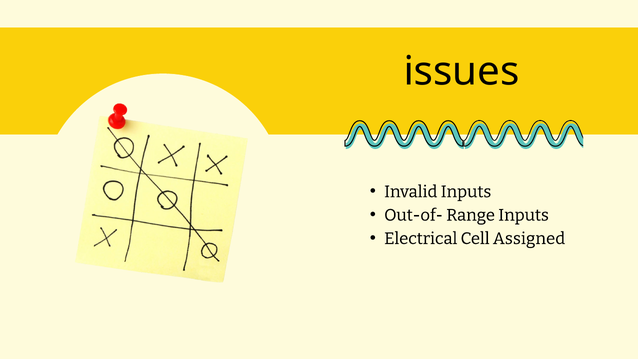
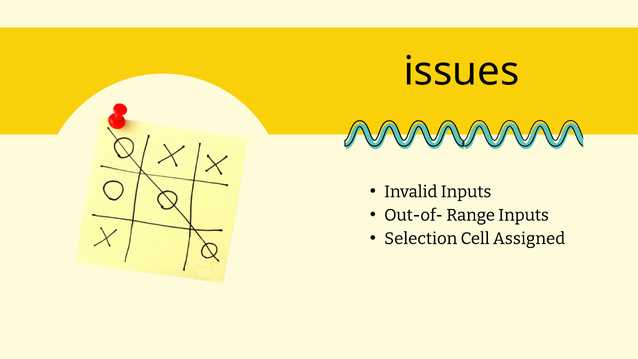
Electrical: Electrical -> Selection
